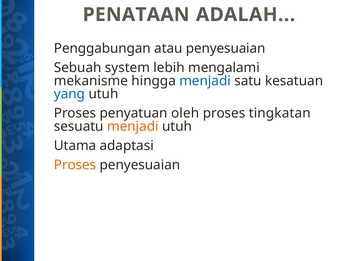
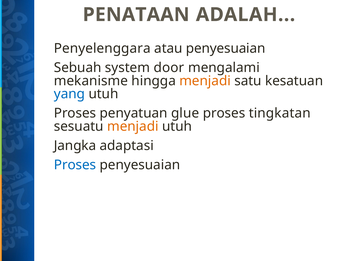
Penggabungan: Penggabungan -> Penyelenggara
lebih: lebih -> door
menjadi at (205, 81) colour: blue -> orange
oleh: oleh -> glue
Utama: Utama -> Jangka
Proses at (75, 165) colour: orange -> blue
